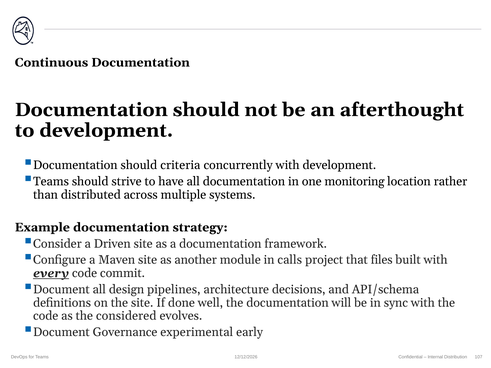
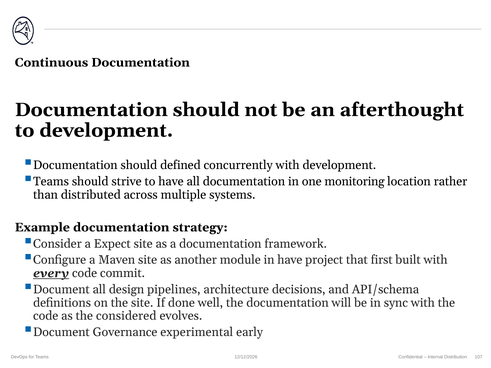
criteria: criteria -> defined
Driven: Driven -> Expect
in calls: calls -> have
files: files -> first
